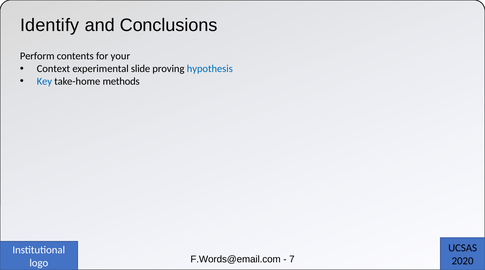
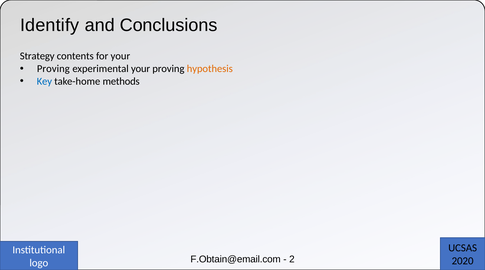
Perform: Perform -> Strategy
Context at (53, 69): Context -> Proving
experimental slide: slide -> your
hypothesis colour: blue -> orange
F.Words@email.com: F.Words@email.com -> F.Obtain@email.com
7: 7 -> 2
